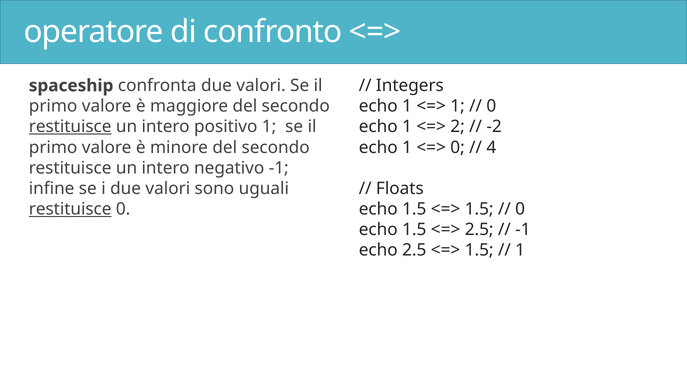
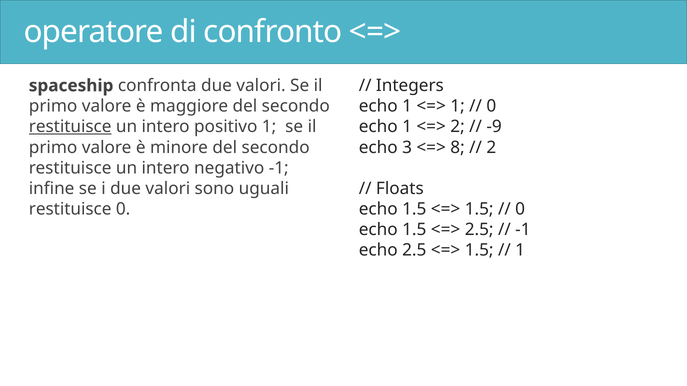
-2: -2 -> -9
1 at (407, 148): 1 -> 3
0 at (458, 148): 0 -> 8
4 at (491, 148): 4 -> 2
restituisce at (70, 209) underline: present -> none
